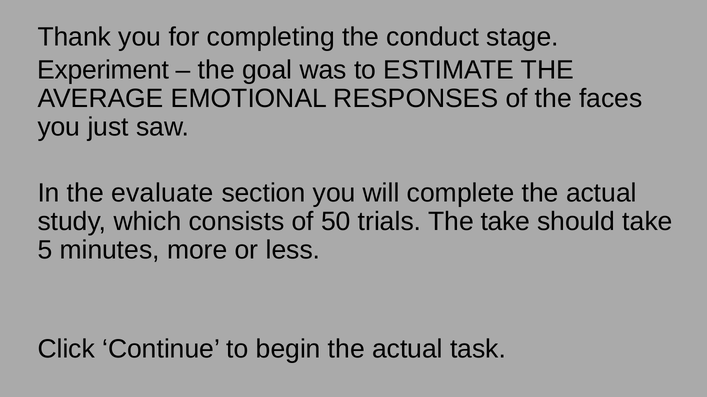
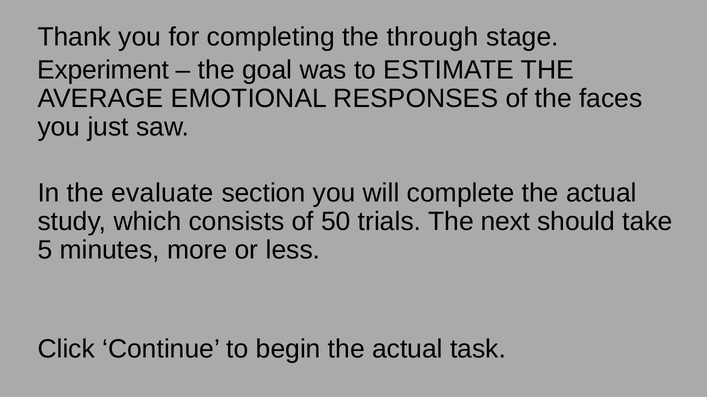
conduct: conduct -> through
The take: take -> next
